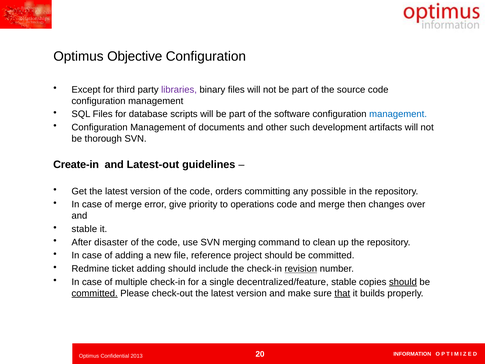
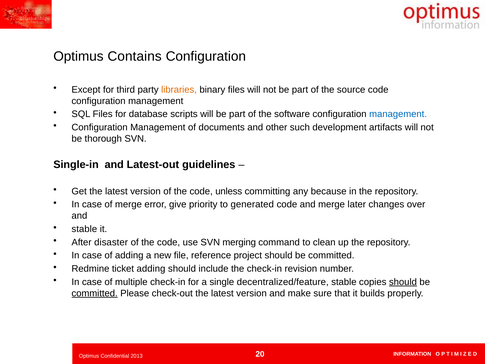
Objective: Objective -> Contains
libraries colour: purple -> orange
Create-in: Create-in -> Single-in
orders: orders -> unless
possible: possible -> because
operations: operations -> generated
then: then -> later
revision underline: present -> none
that underline: present -> none
